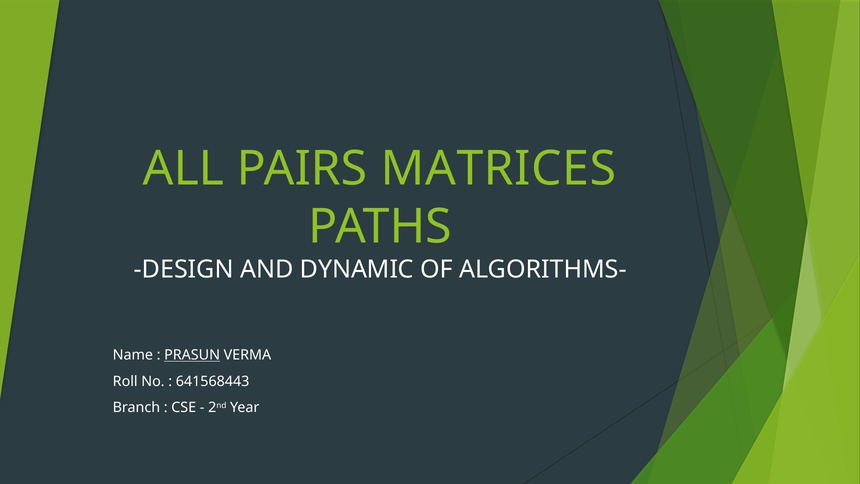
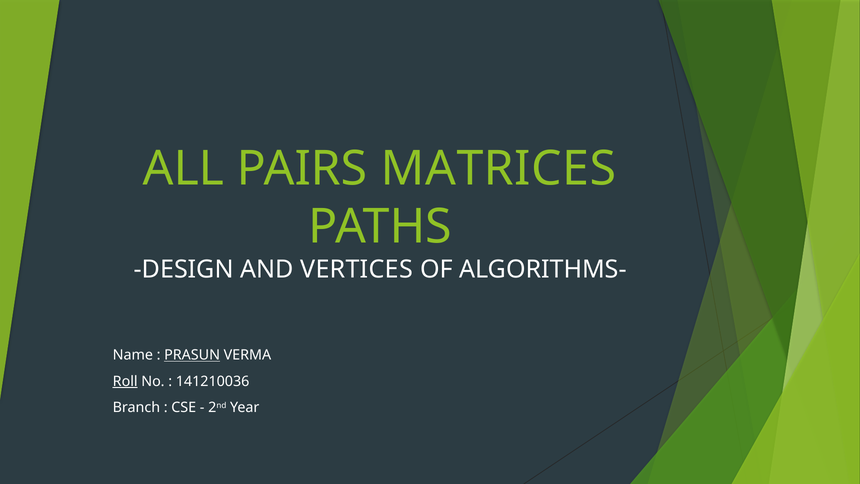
DYNAMIC: DYNAMIC -> VERTICES
Roll underline: none -> present
641568443: 641568443 -> 141210036
